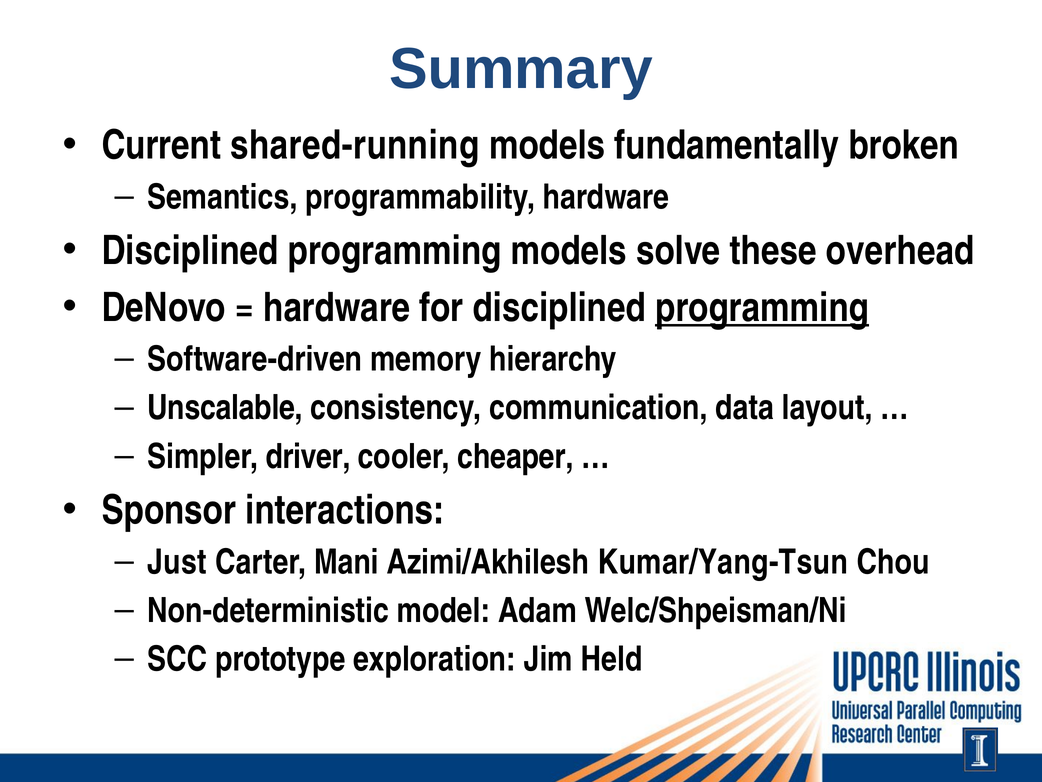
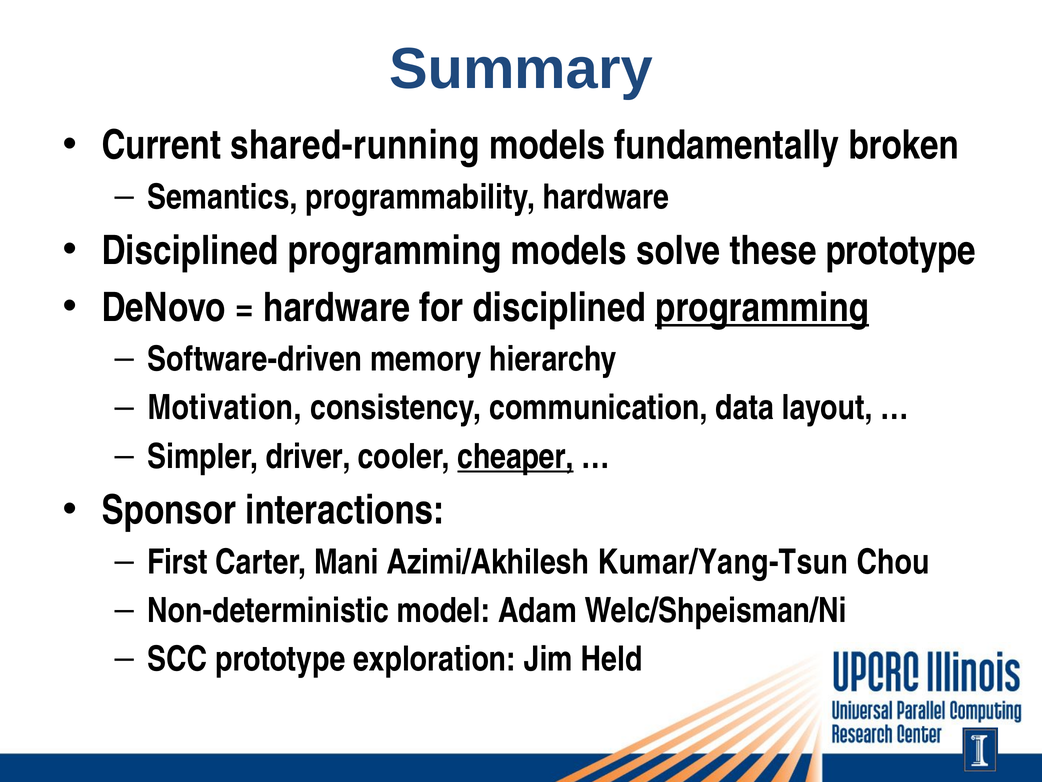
these overhead: overhead -> prototype
Unscalable: Unscalable -> Motivation
cheaper underline: none -> present
Just: Just -> First
